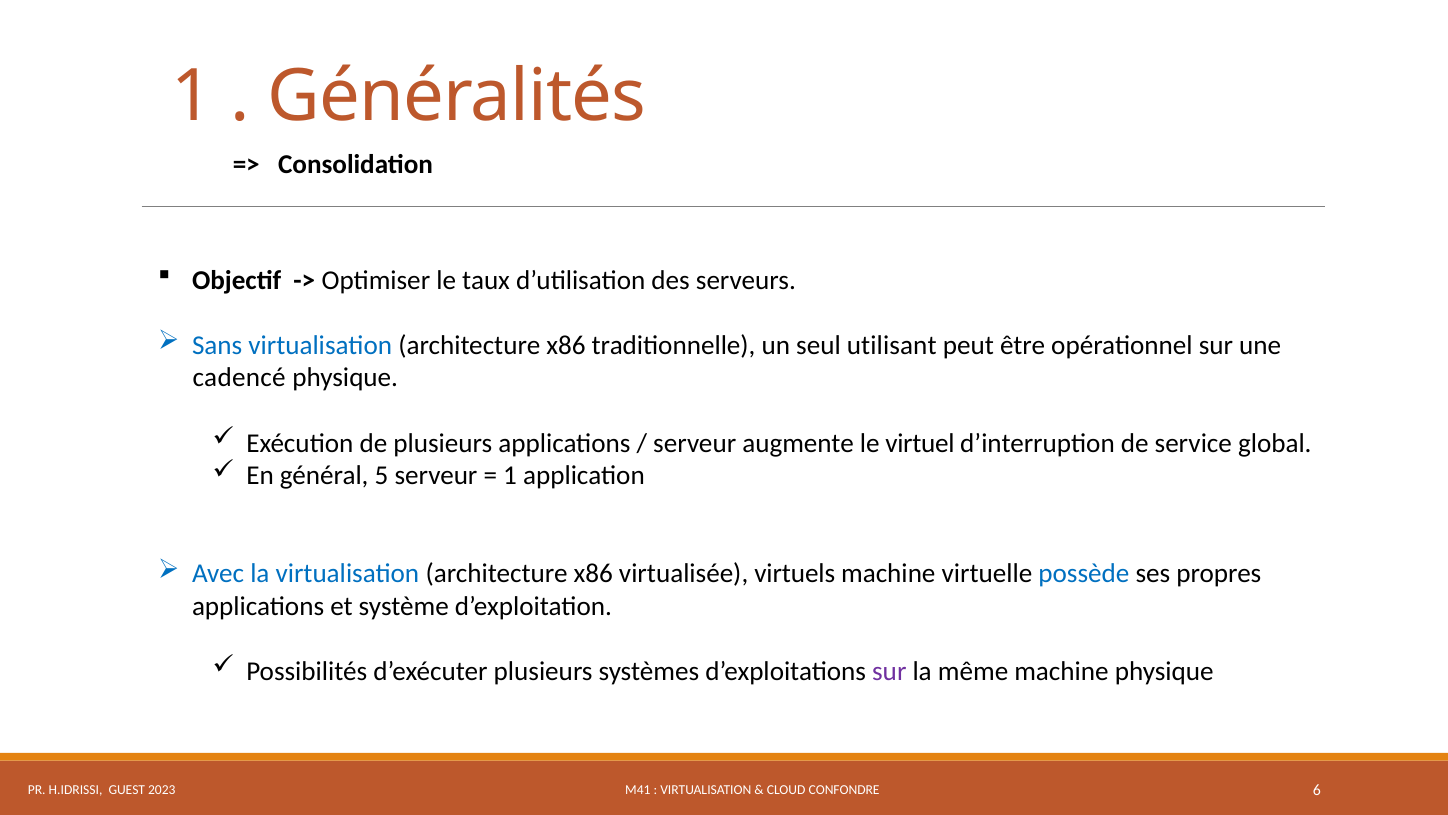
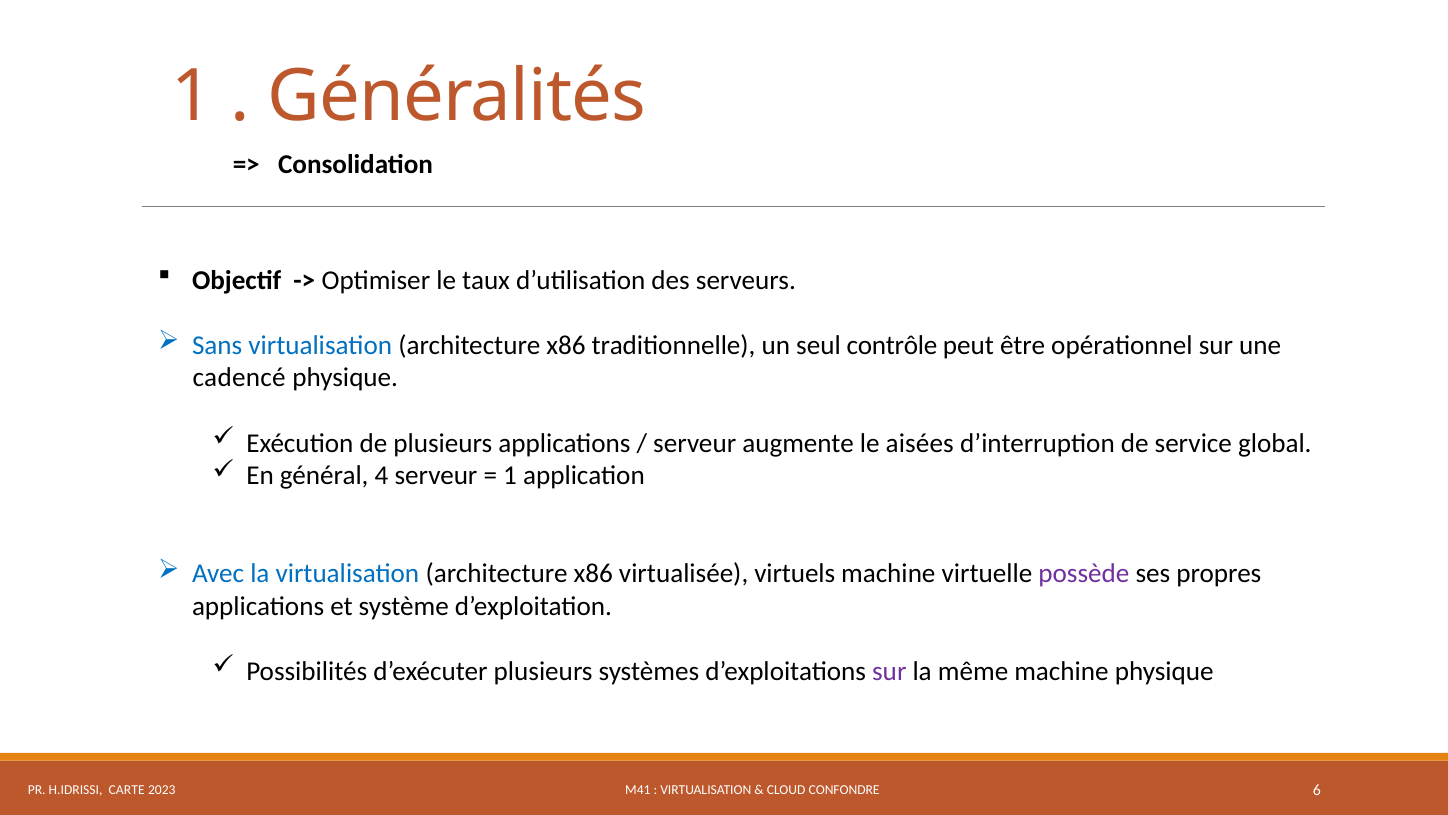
utilisant: utilisant -> contrôle
virtuel: virtuel -> aisées
5: 5 -> 4
possède colour: blue -> purple
GUEST: GUEST -> CARTE
